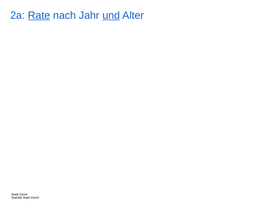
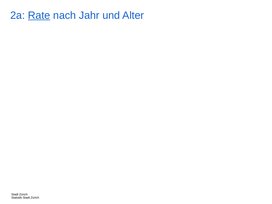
und underline: present -> none
